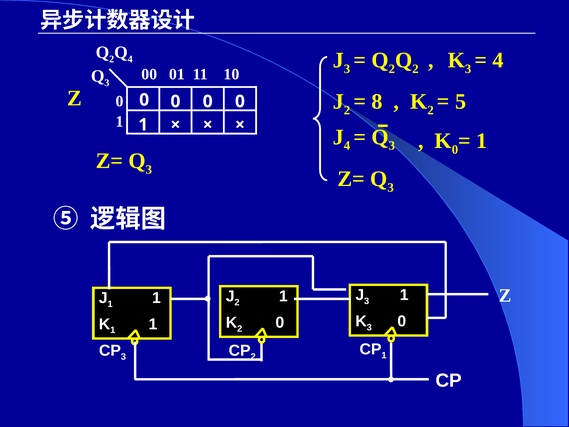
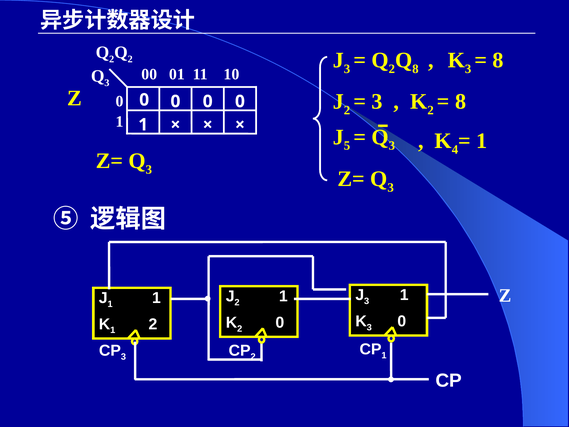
4 at (130, 59): 4 -> 2
2 at (415, 69): 2 -> 8
4 at (498, 60): 4 -> 8
8 at (377, 102): 8 -> 3
5 at (461, 102): 5 -> 8
4 at (347, 146): 4 -> 5
0 at (455, 150): 0 -> 4
1 at (153, 324): 1 -> 2
